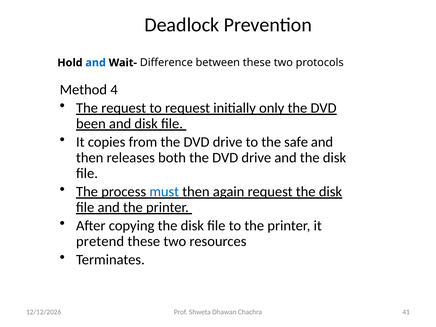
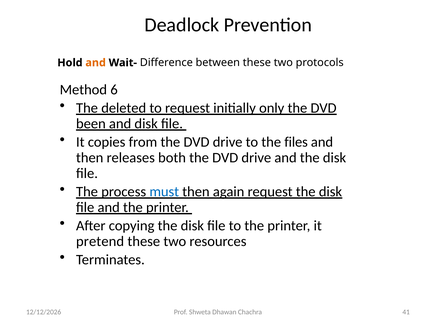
and at (96, 63) colour: blue -> orange
4: 4 -> 6
The request: request -> deleted
safe: safe -> files
